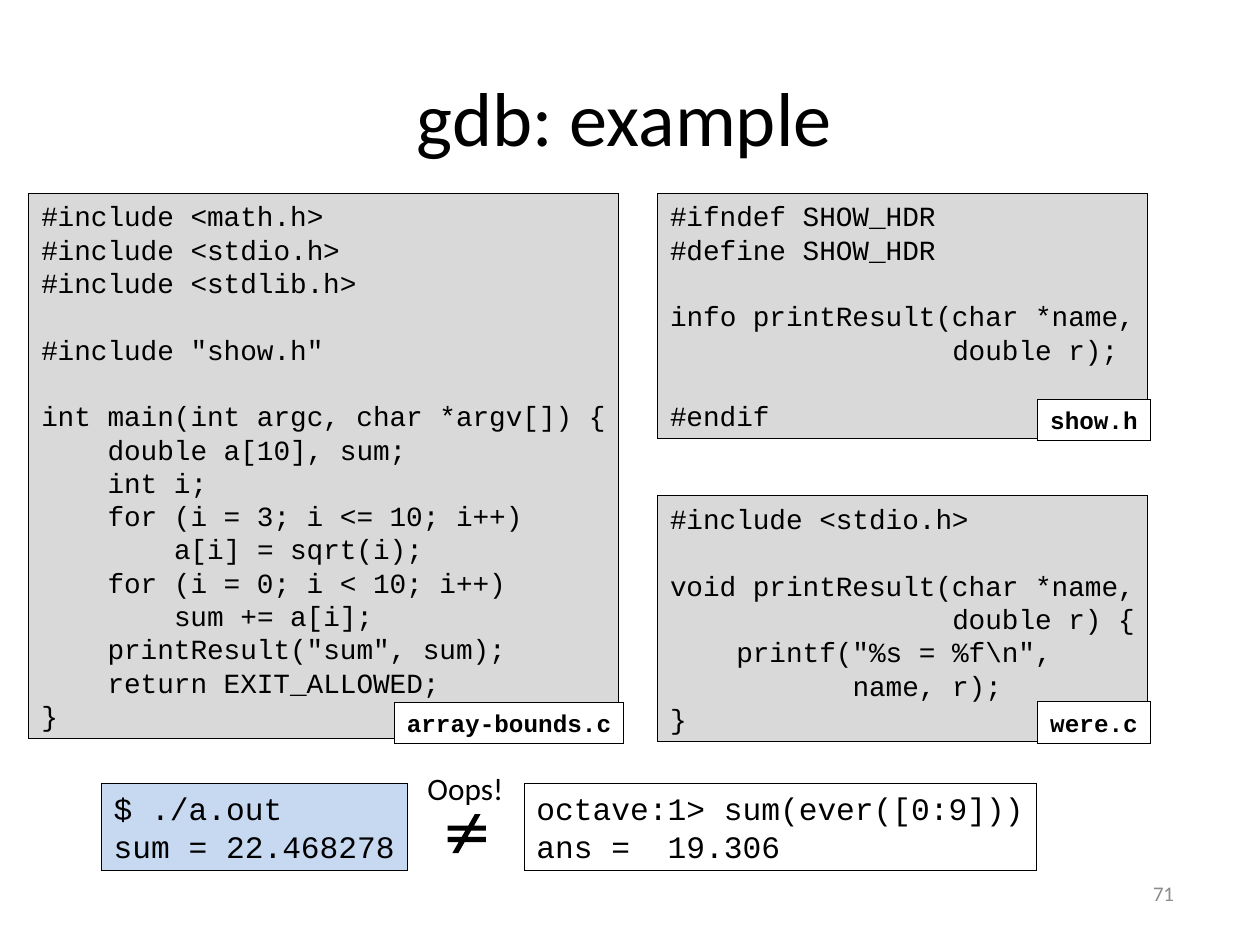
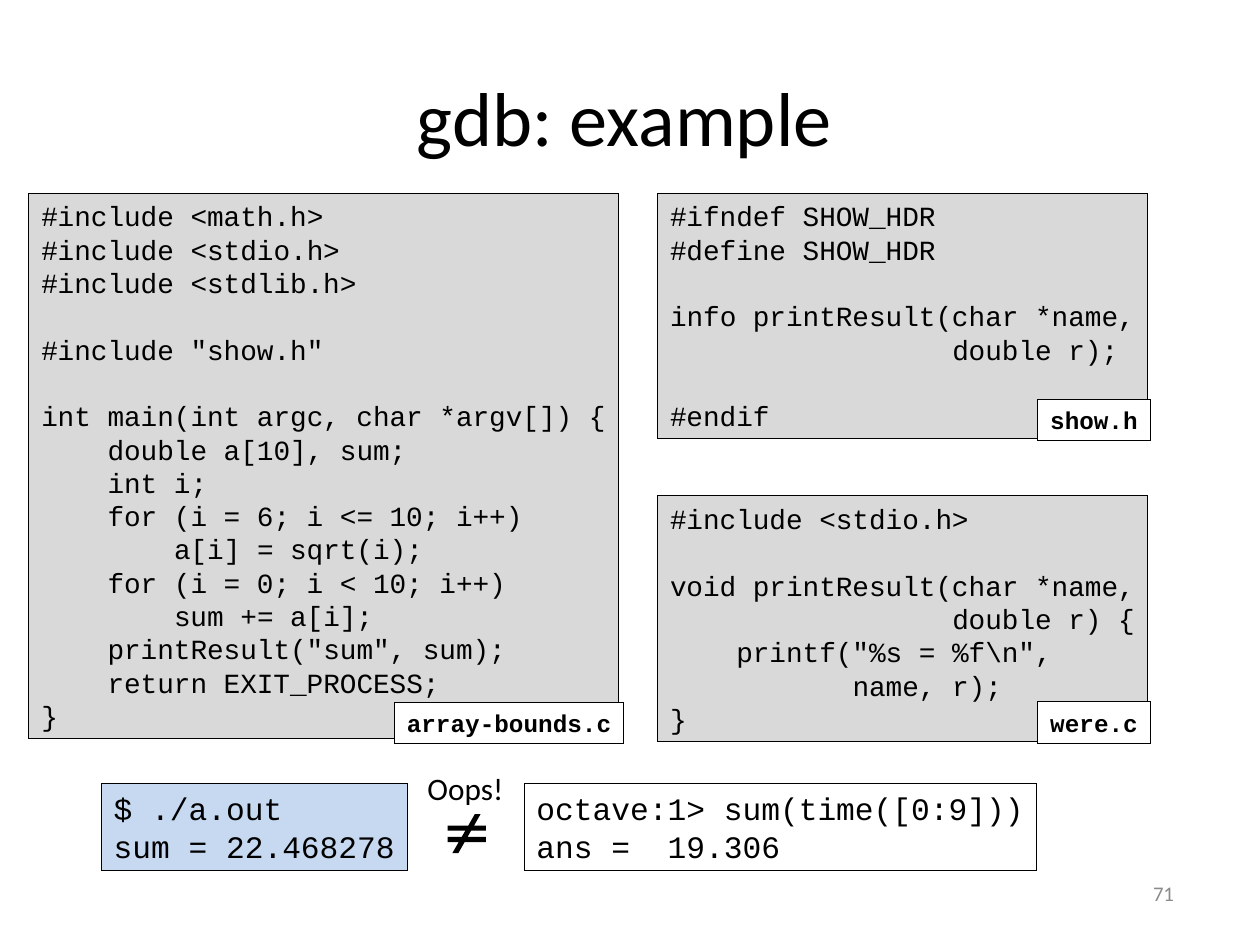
3: 3 -> 6
EXIT_ALLOWED: EXIT_ALLOWED -> EXIT_PROCESS
sum(ever([0:9: sum(ever([0:9 -> sum(time([0:9
